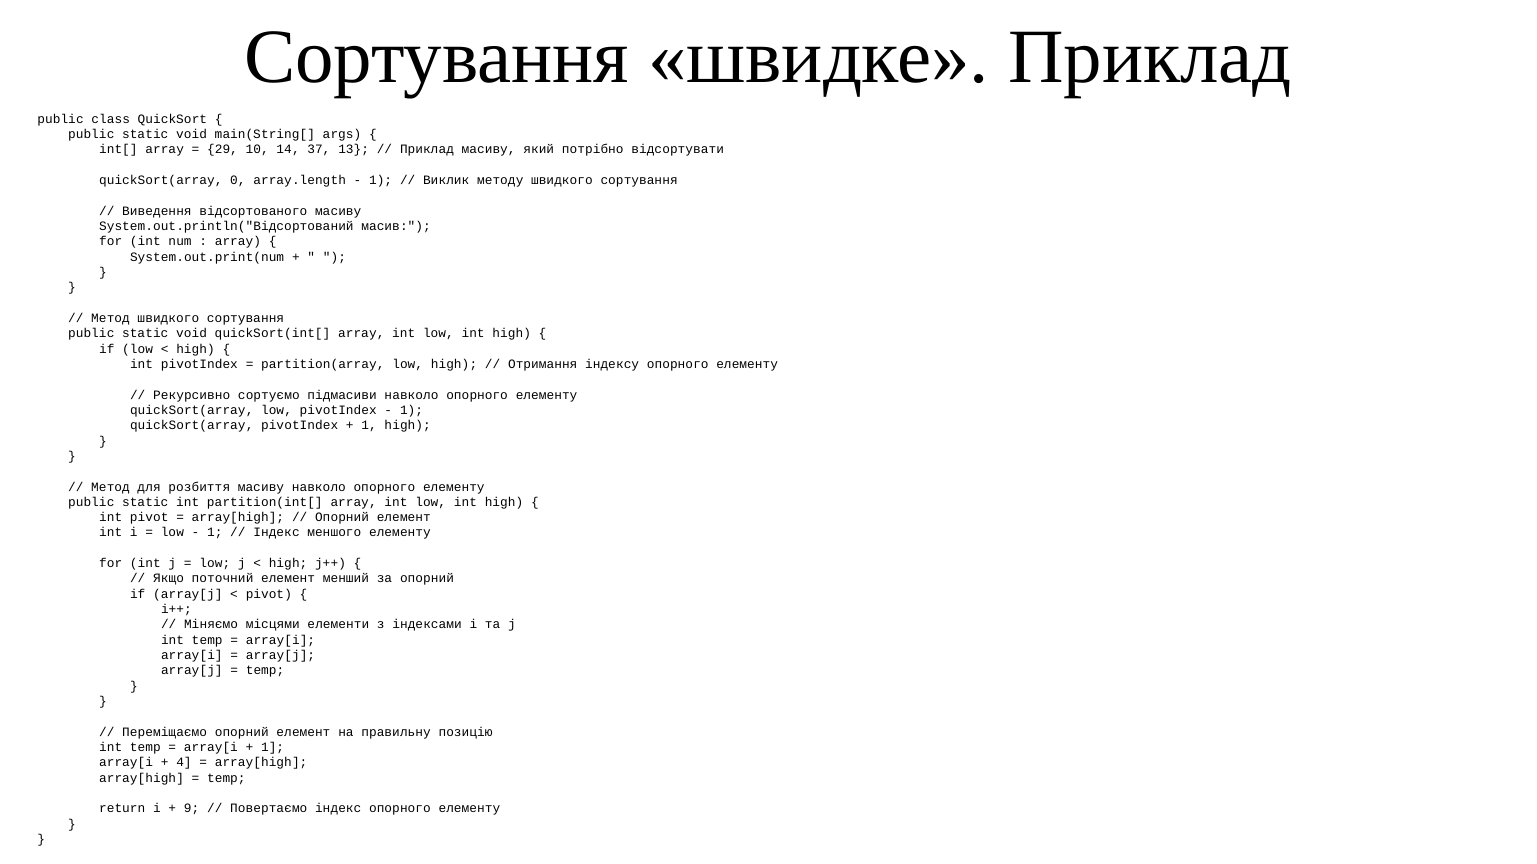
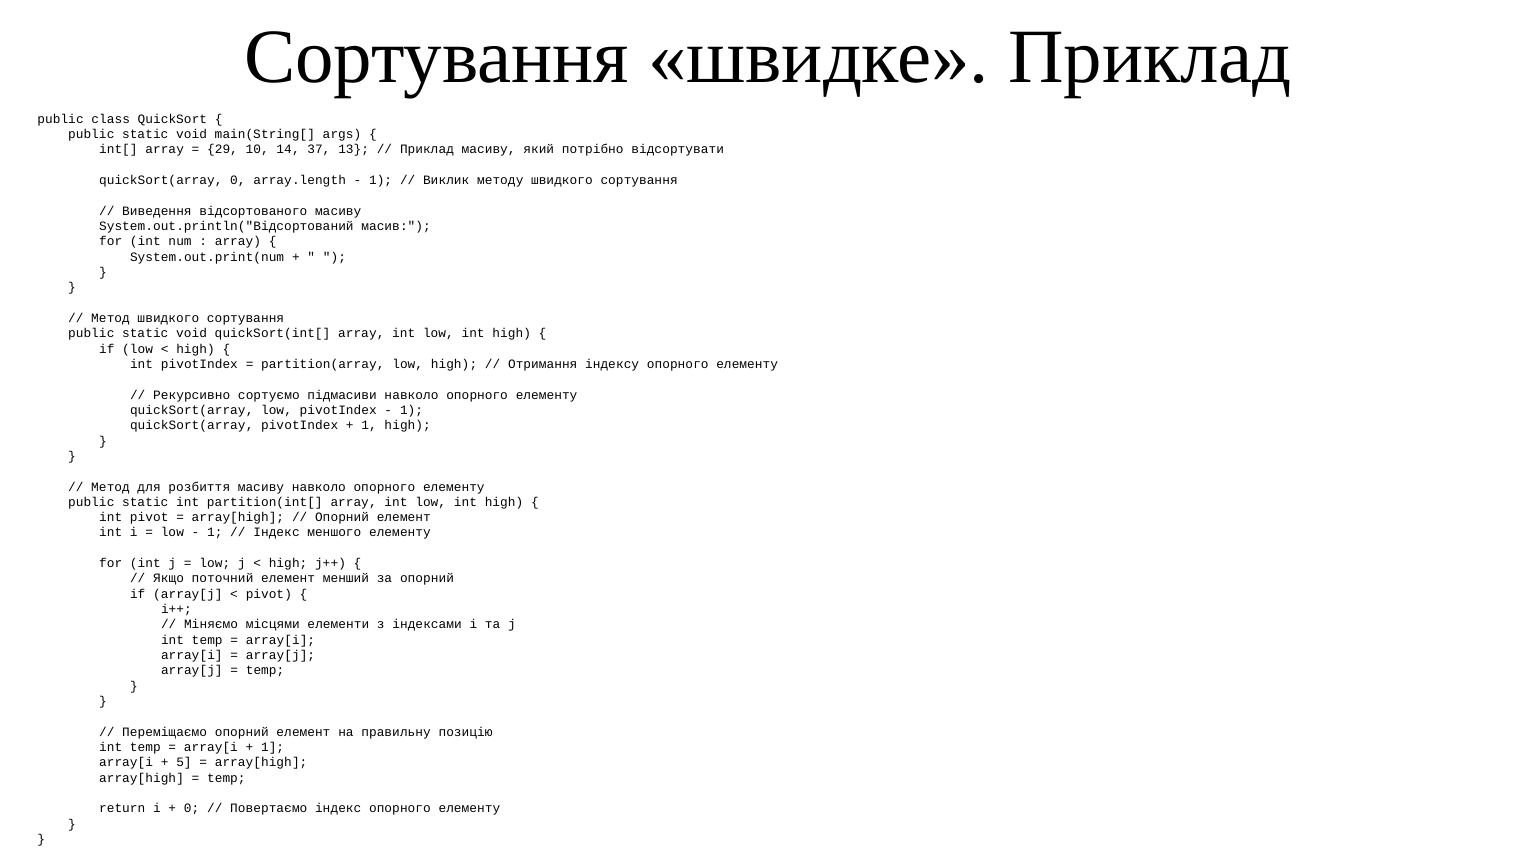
4: 4 -> 5
9 at (192, 809): 9 -> 0
